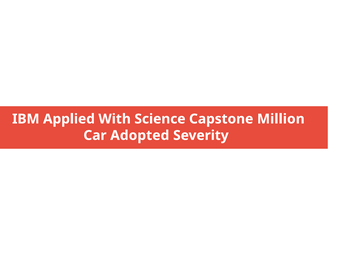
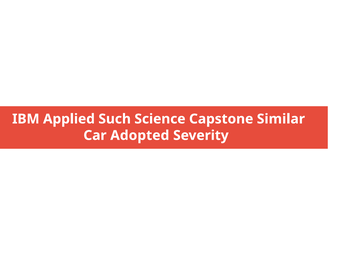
With: With -> Such
Million: Million -> Similar
